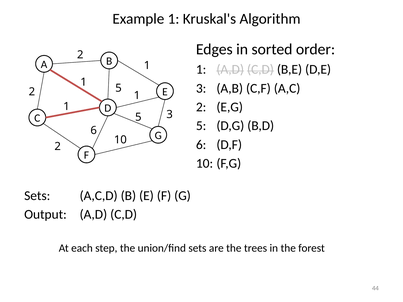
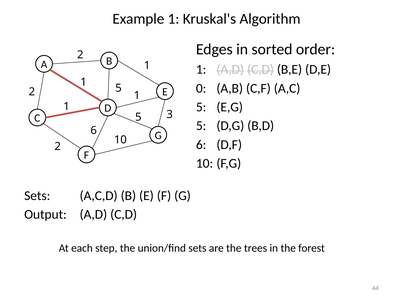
3 at (201, 88): 3 -> 0
2 at (201, 107): 2 -> 5
